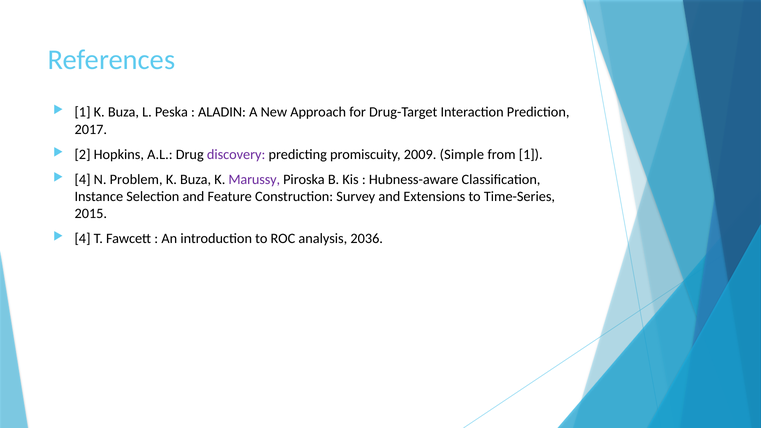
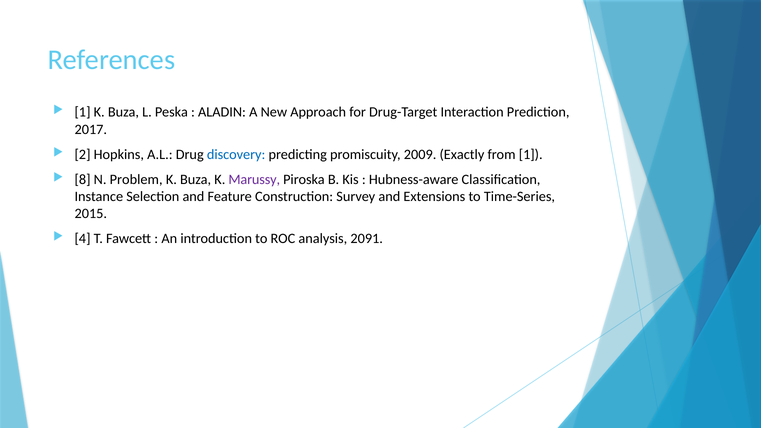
discovery colour: purple -> blue
Simple: Simple -> Exactly
4 at (83, 180): 4 -> 8
2036: 2036 -> 2091
